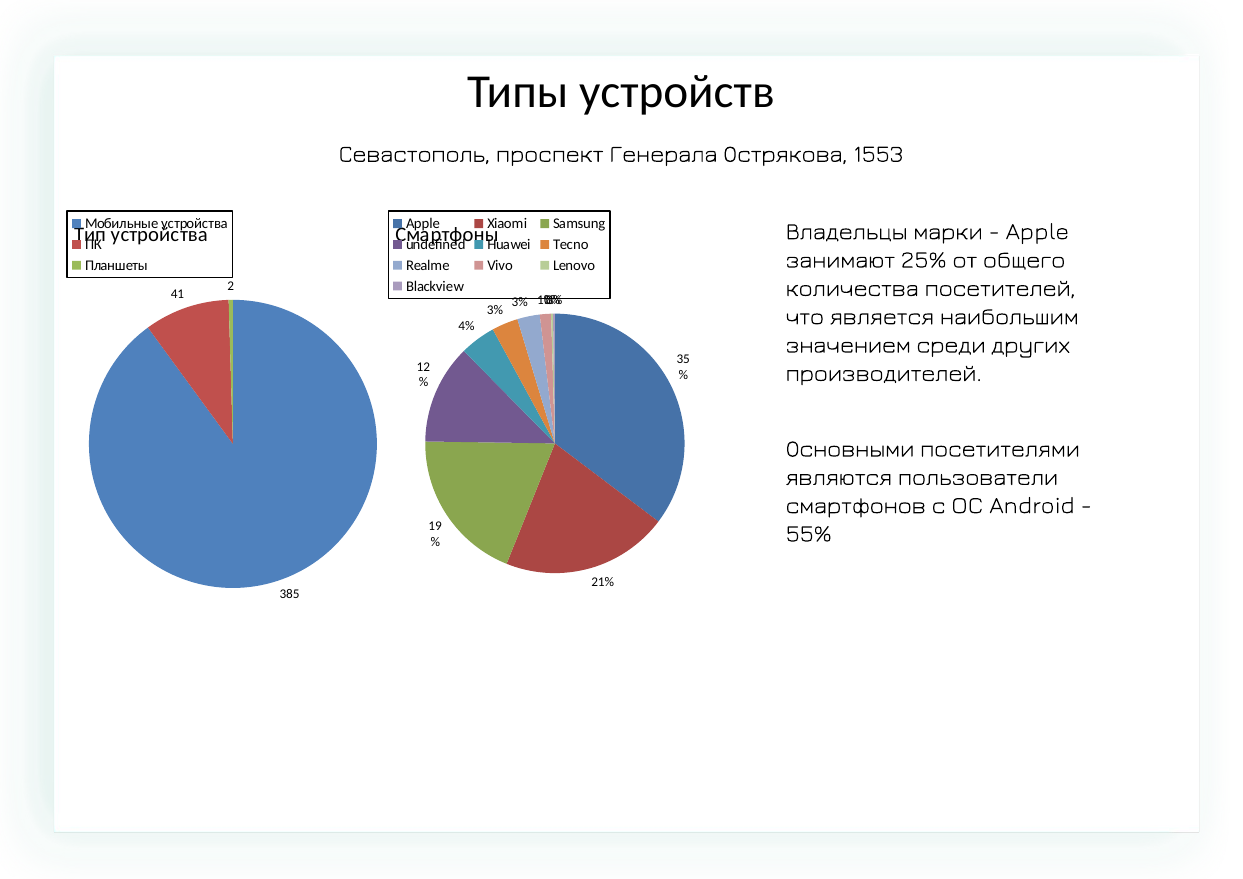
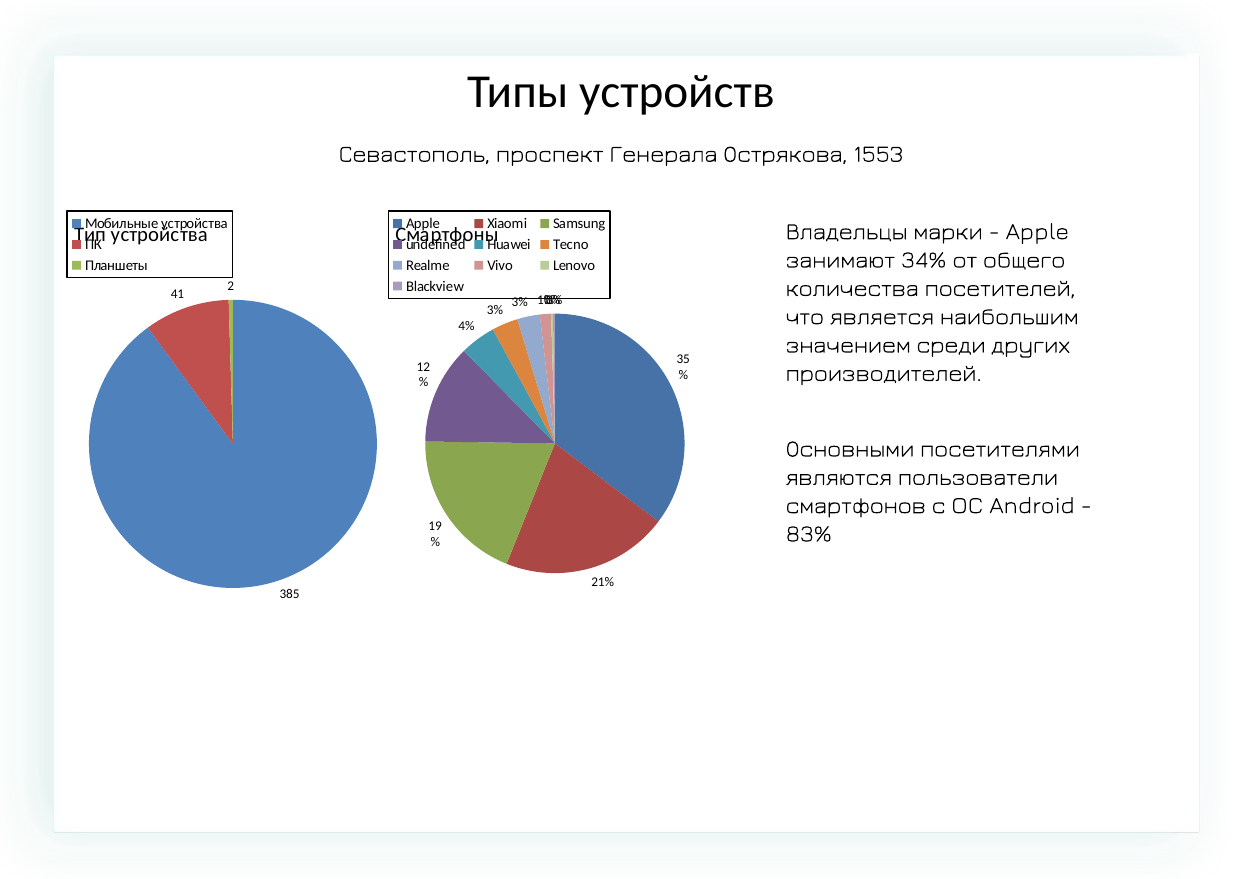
25%: 25% -> 34%
55%: 55% -> 83%
